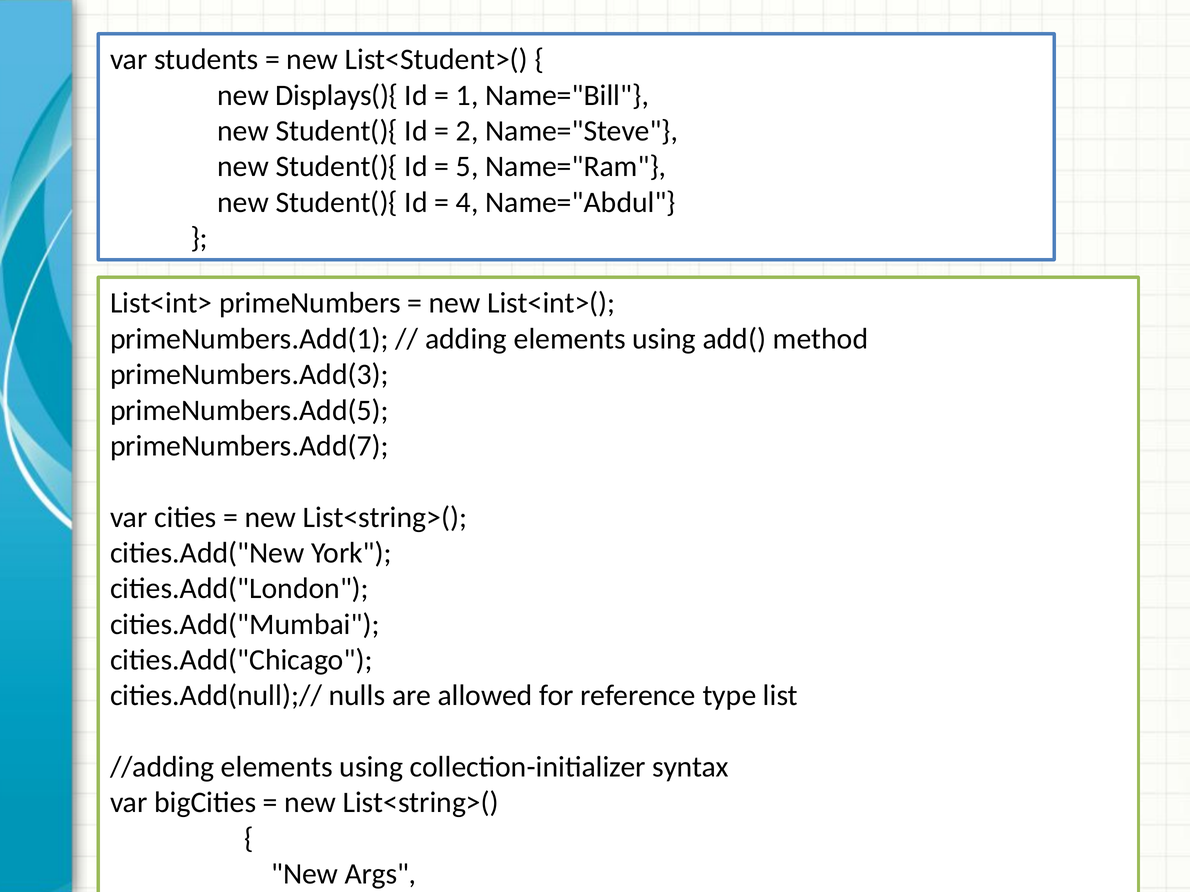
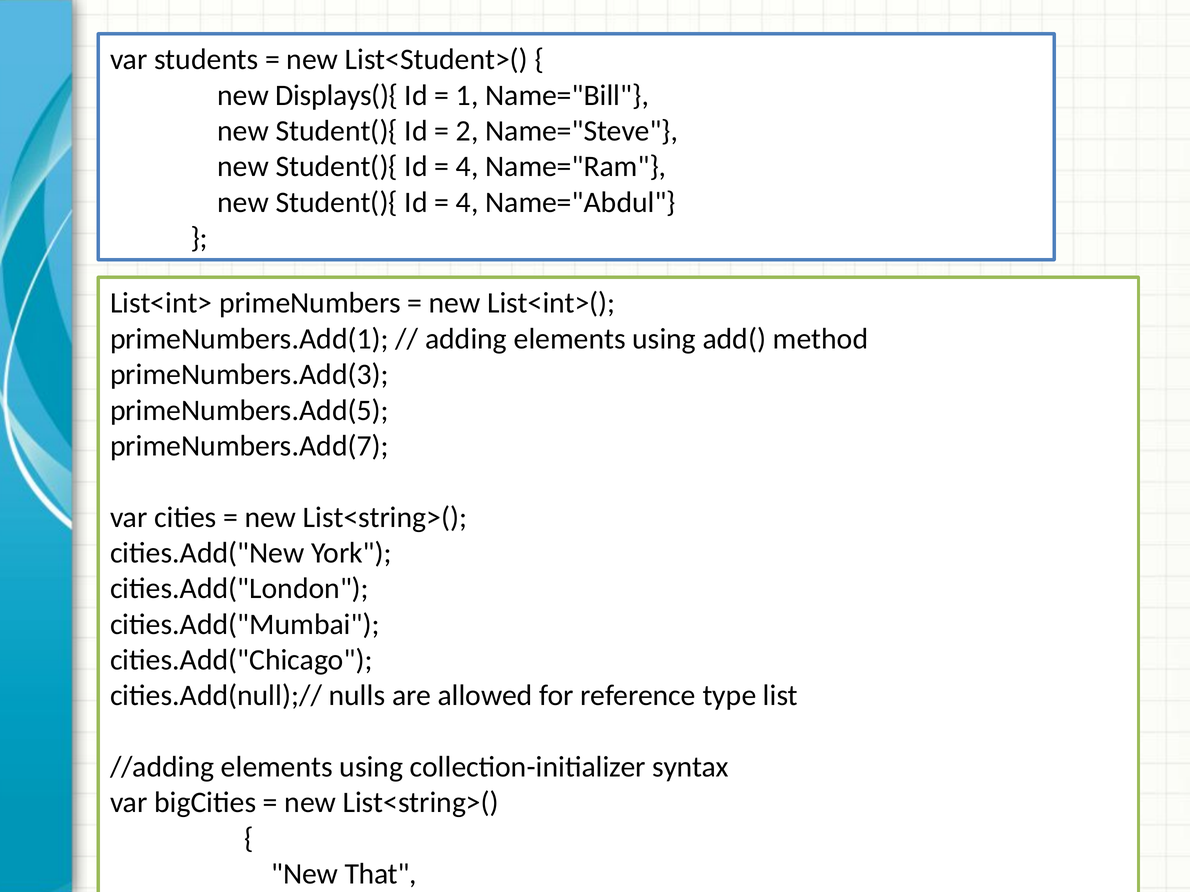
5 at (467, 167): 5 -> 4
Args: Args -> That
